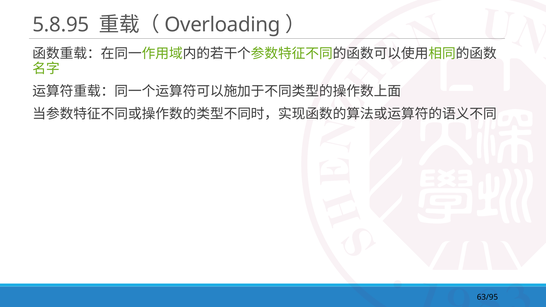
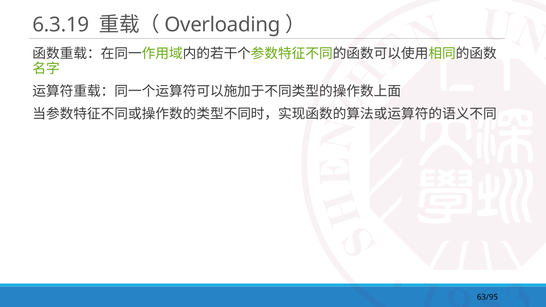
5.8.95: 5.8.95 -> 6.3.19
